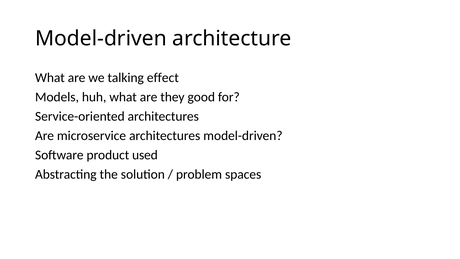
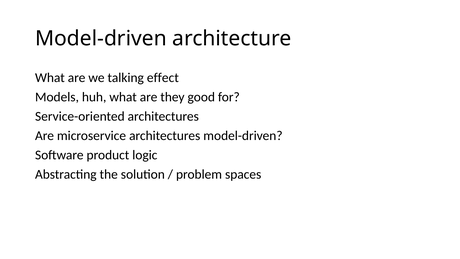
used: used -> logic
